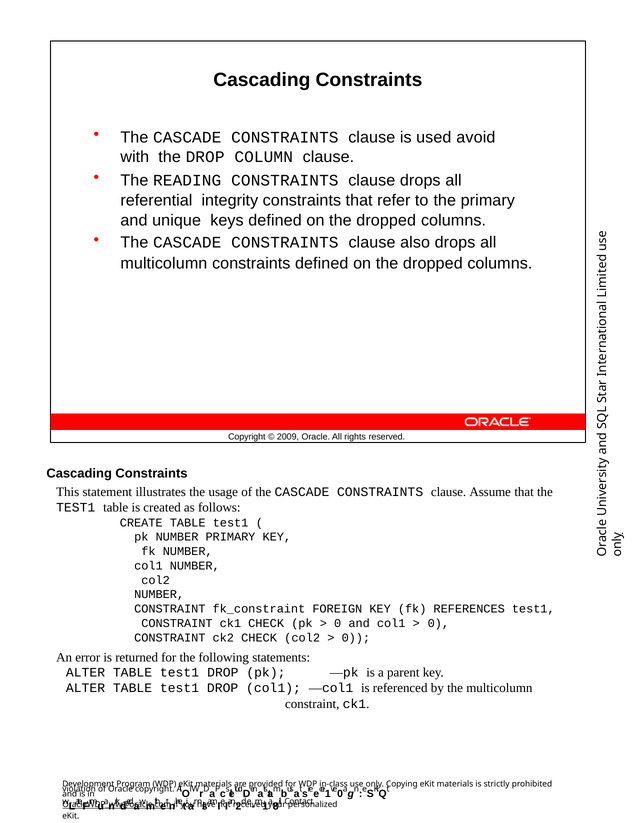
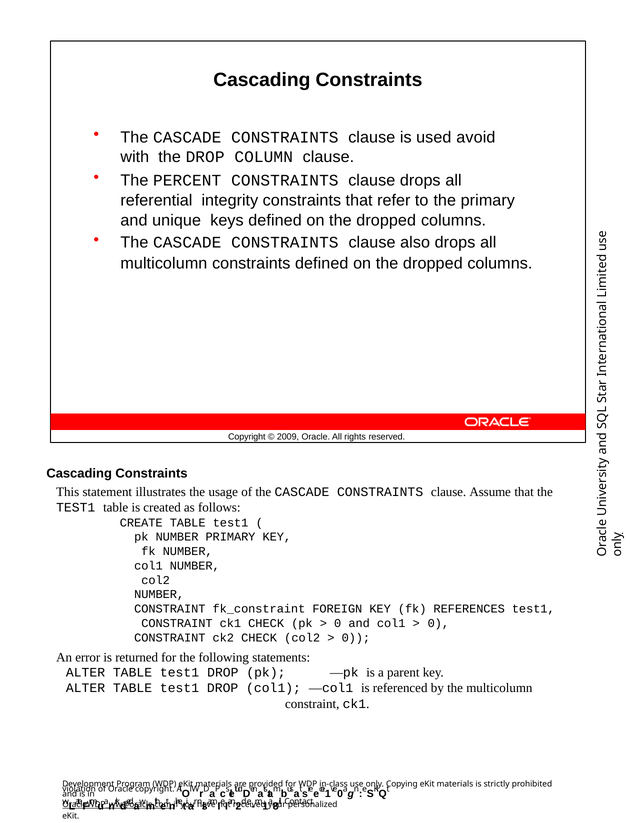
READING: READING -> PERCENT
